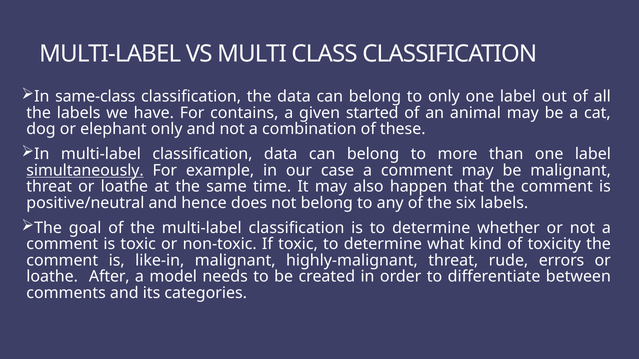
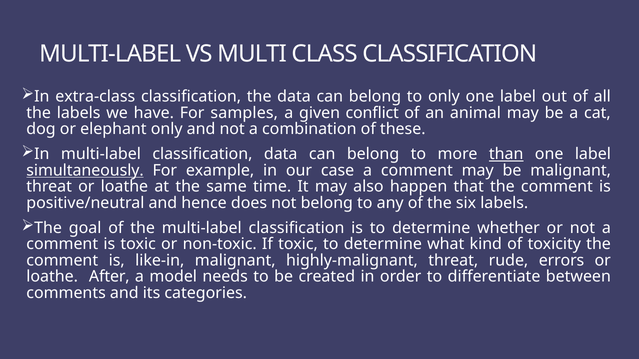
same-class: same-class -> extra-class
contains: contains -> samples
started: started -> conflict
than underline: none -> present
